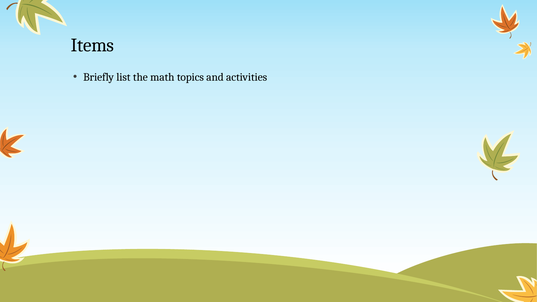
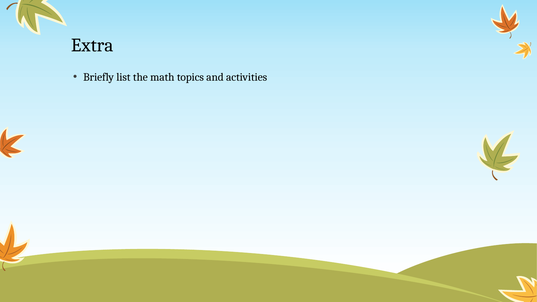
Items: Items -> Extra
